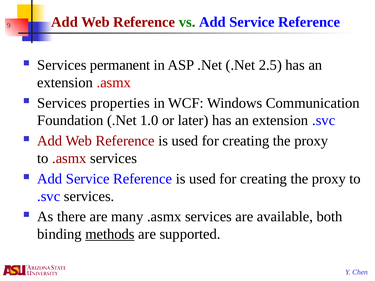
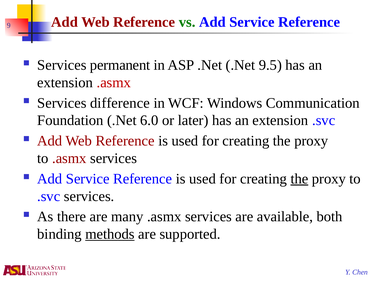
2.5: 2.5 -> 9.5
properties: properties -> difference
1.0: 1.0 -> 6.0
the at (299, 179) underline: none -> present
